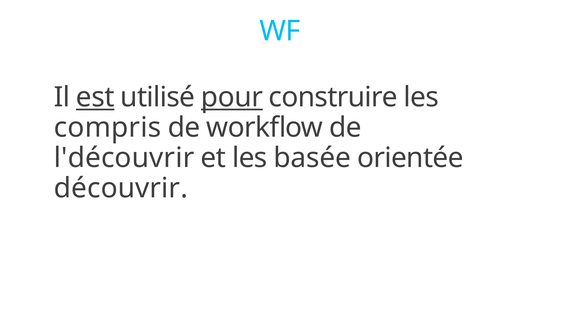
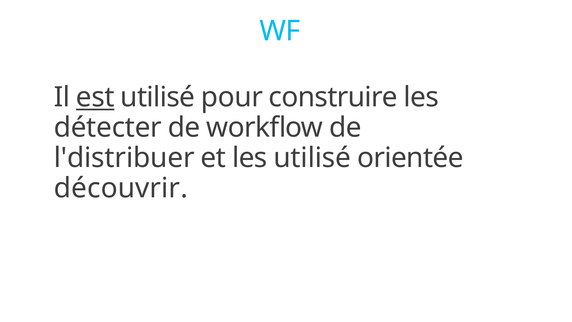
pour underline: present -> none
compris: compris -> détecter
l'découvrir: l'découvrir -> l'distribuer
les basée: basée -> utilisé
